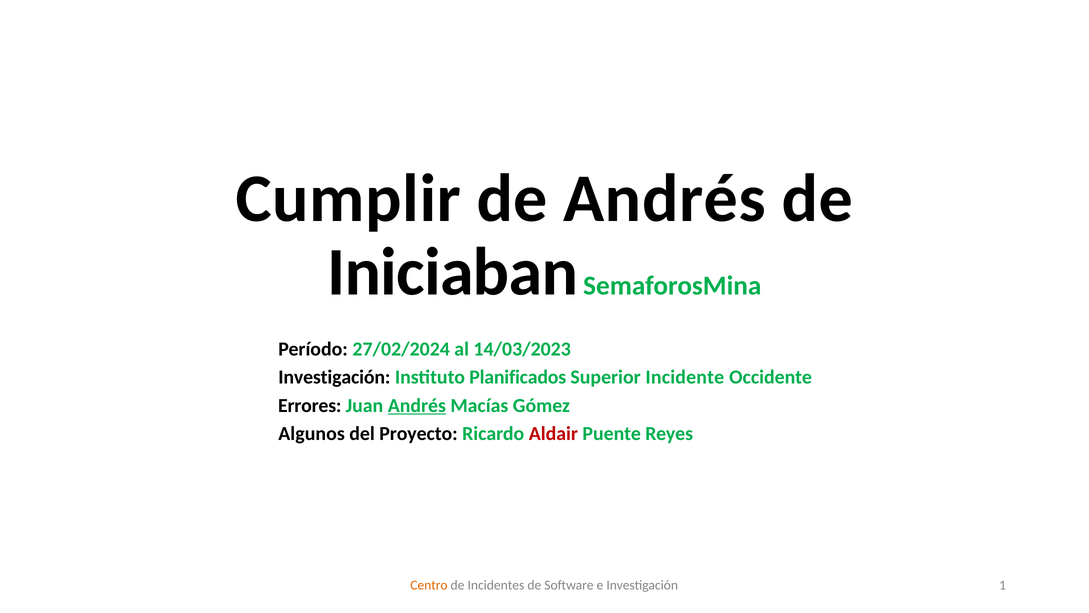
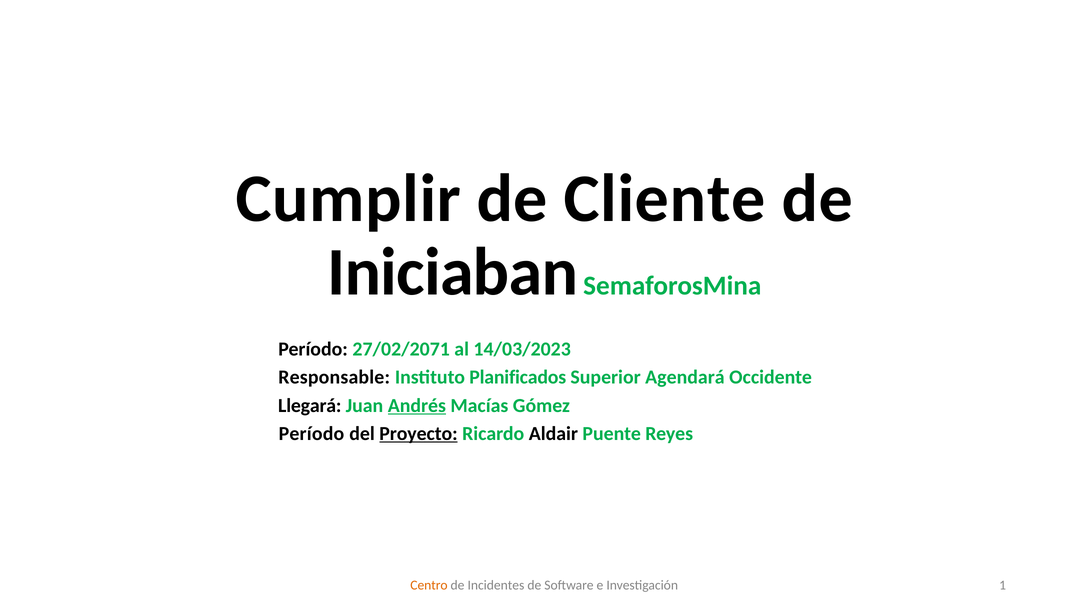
de Andrés: Andrés -> Cliente
27/02/2024: 27/02/2024 -> 27/02/2071
Investigación at (334, 377): Investigación -> Responsable
Incidente: Incidente -> Agendará
Errores: Errores -> Llegará
Algunos at (312, 433): Algunos -> Período
Proyecto underline: none -> present
Aldair colour: red -> black
